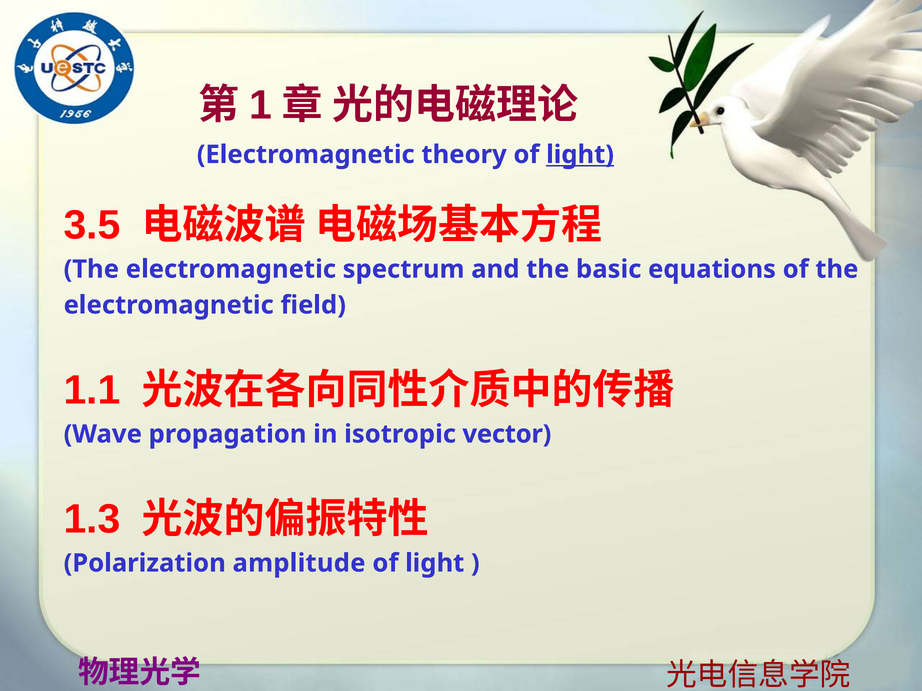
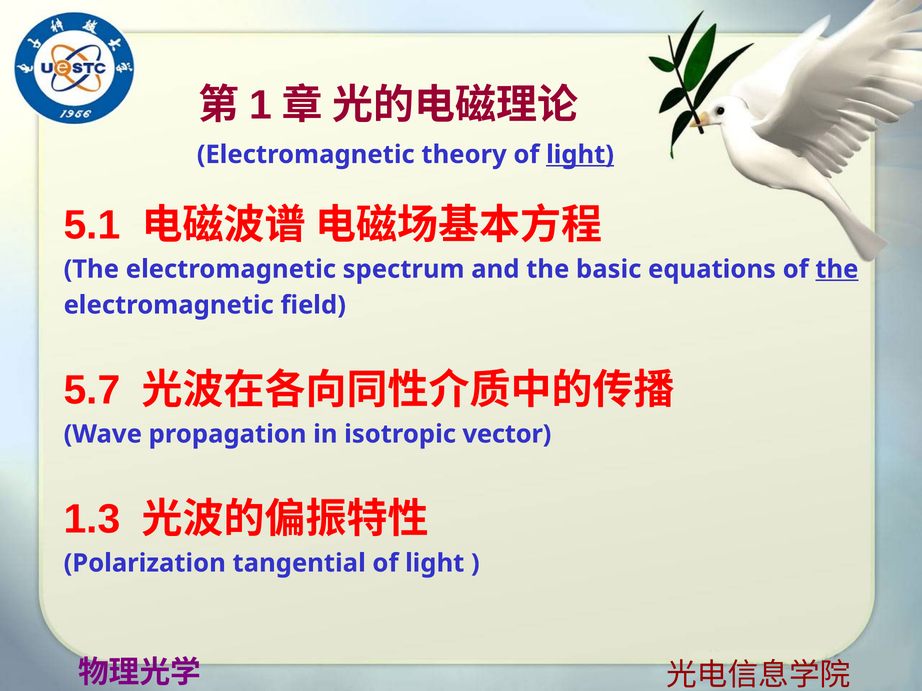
3.5: 3.5 -> 5.1
the at (837, 269) underline: none -> present
1.1: 1.1 -> 5.7
amplitude: amplitude -> tangential
